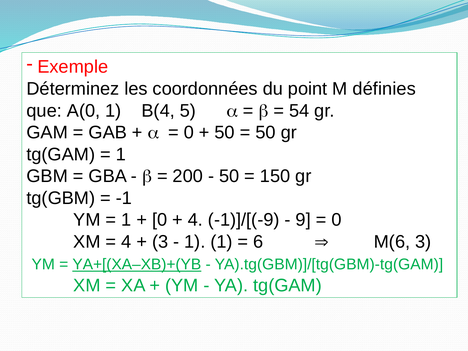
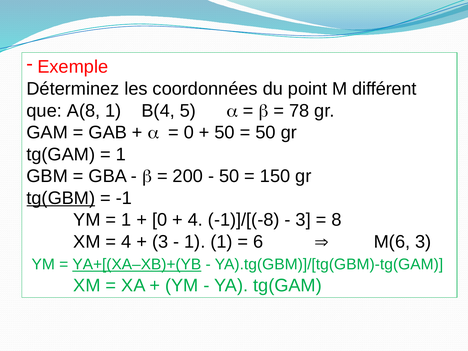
définies: définies -> différent
A(0: A(0 -> A(8
54: 54 -> 78
tg(GBM underline: none -> present
-1)]/[(-9: -1)]/[(-9 -> -1)]/[(-8
9 at (303, 220): 9 -> 3
0 at (336, 220): 0 -> 8
